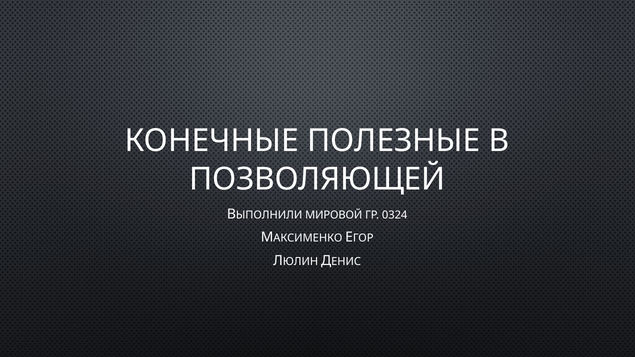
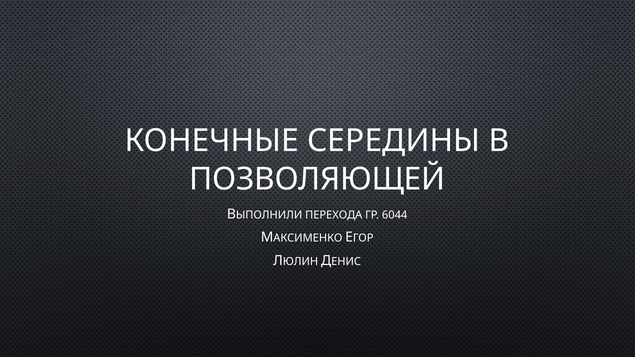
ПОЛЕЗНЫЕ: ПОЛЕЗНЫЕ -> СЕРЕДИНЫ
МИРОВОЙ: МИРОВОЙ -> ПЕРЕХОДА
0324: 0324 -> 6044
